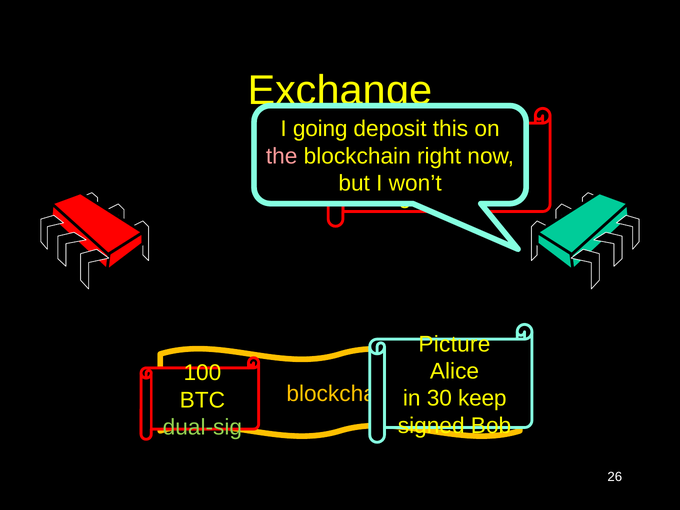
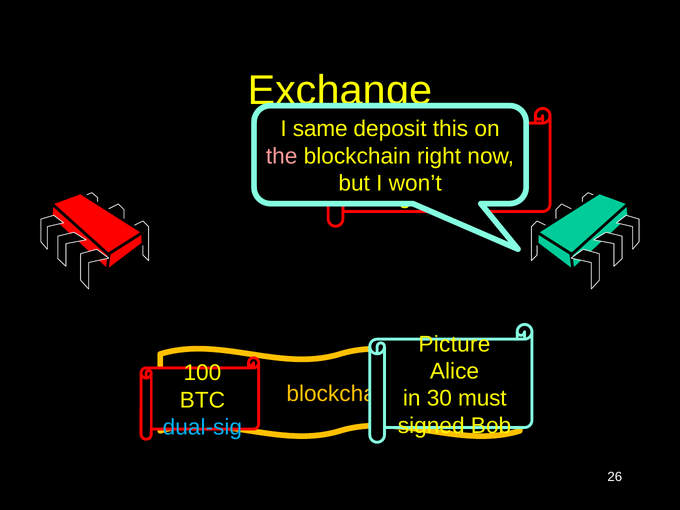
going: going -> same
keep: keep -> must
dual-sig colour: light green -> light blue
